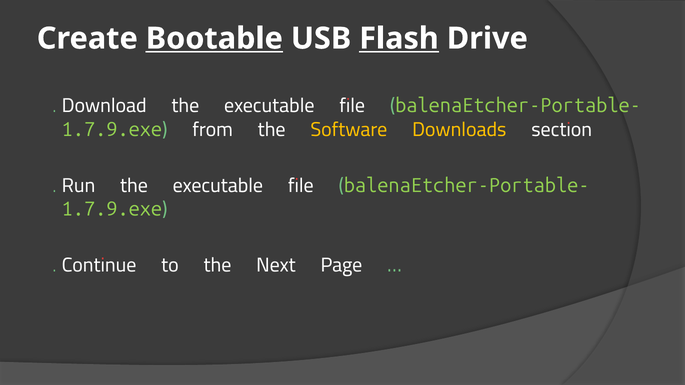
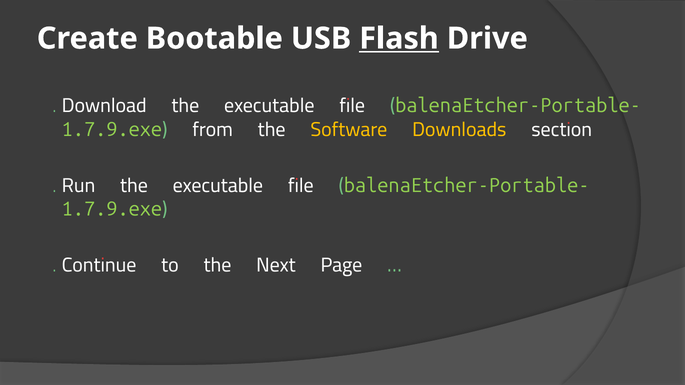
Bootable underline: present -> none
